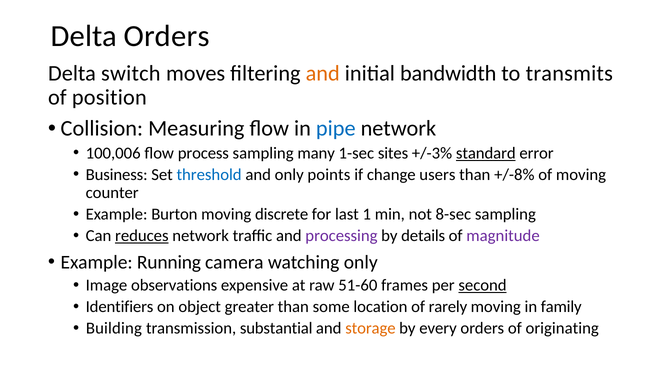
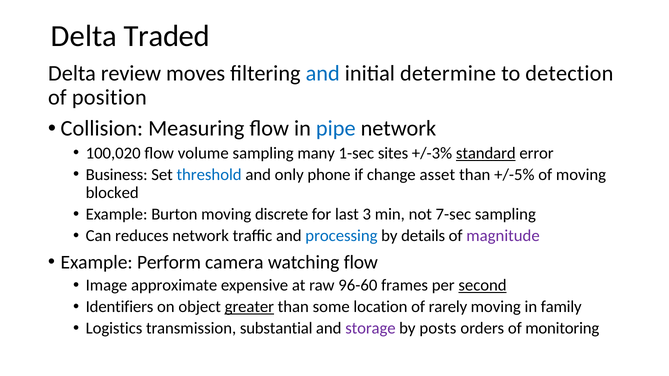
Delta Orders: Orders -> Traded
switch: switch -> review
and at (323, 73) colour: orange -> blue
bandwidth: bandwidth -> determine
transmits: transmits -> detection
100,006: 100,006 -> 100,020
process: process -> volume
points: points -> phone
users: users -> asset
+/-8%: +/-8% -> +/-5%
counter: counter -> blocked
1: 1 -> 3
8-sec: 8-sec -> 7-sec
reduces underline: present -> none
processing colour: purple -> blue
Running: Running -> Perform
watching only: only -> flow
observations: observations -> approximate
51-60: 51-60 -> 96-60
greater underline: none -> present
Building: Building -> Logistics
storage colour: orange -> purple
every: every -> posts
originating: originating -> monitoring
